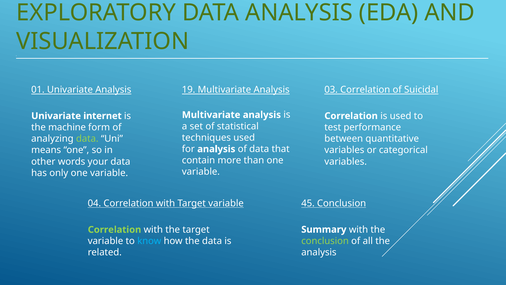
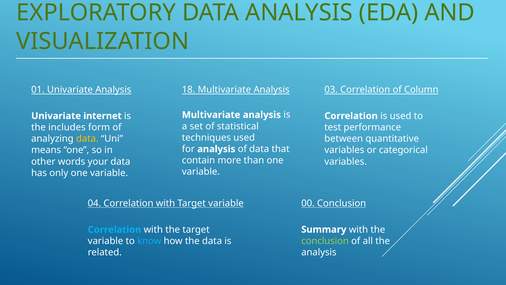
19: 19 -> 18
Suicidal: Suicidal -> Column
machine: machine -> includes
data at (87, 139) colour: light green -> yellow
45: 45 -> 00
Correlation at (115, 229) colour: light green -> light blue
